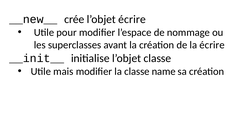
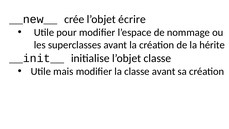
la écrire: écrire -> hérite
classe name: name -> avant
